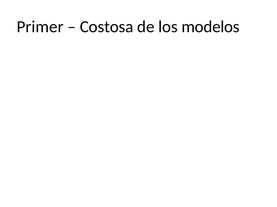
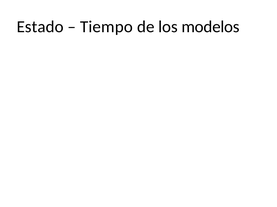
Primer: Primer -> Estado
Costosa: Costosa -> Tiempo
